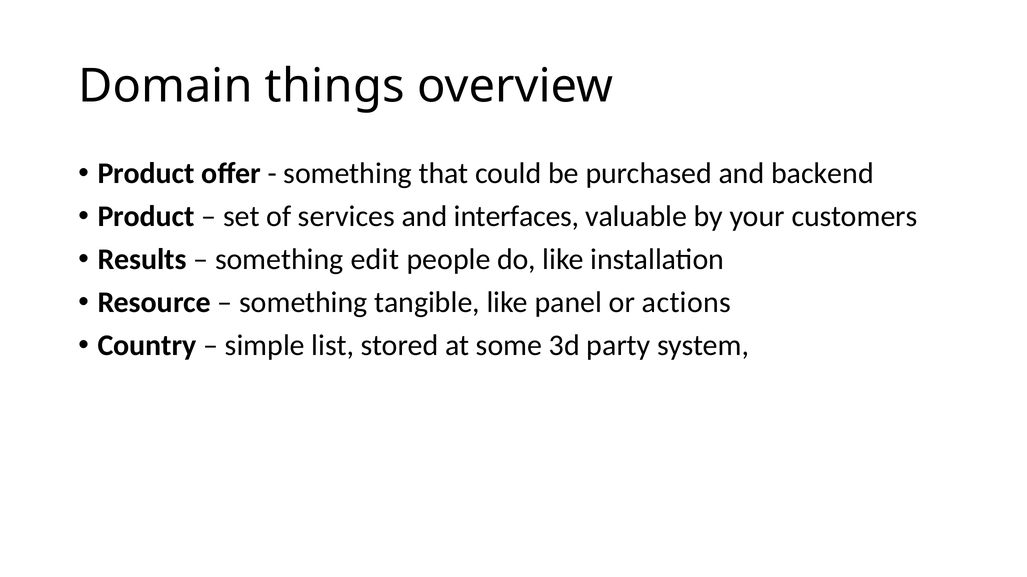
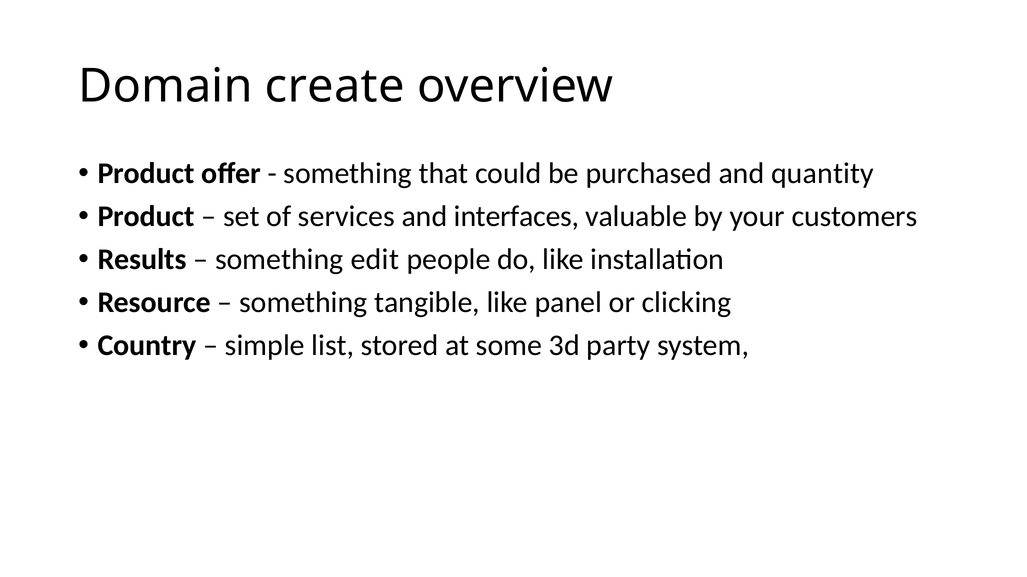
things: things -> create
backend: backend -> quantity
actions: actions -> clicking
